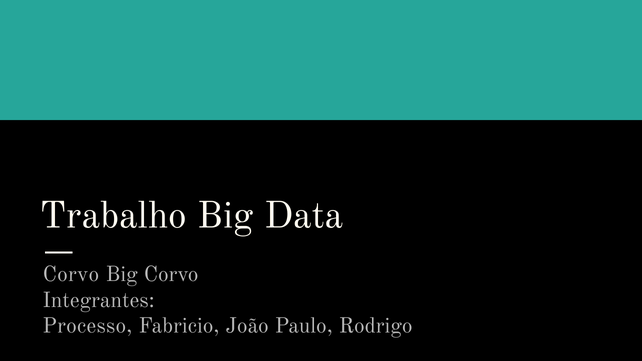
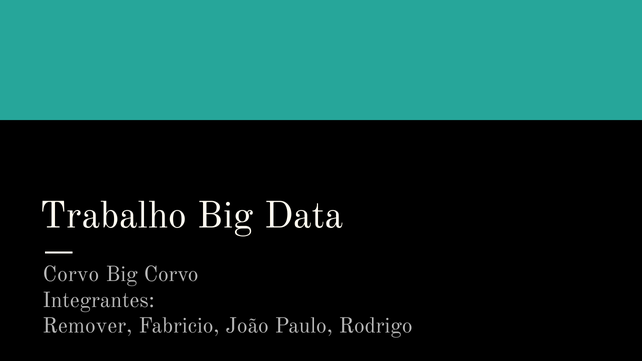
Processo: Processo -> Remover
